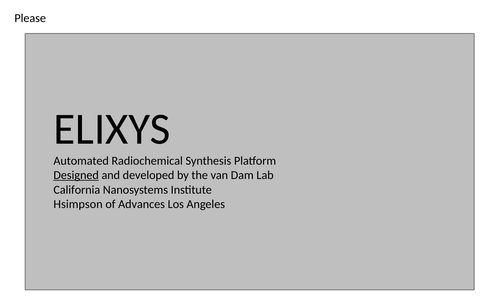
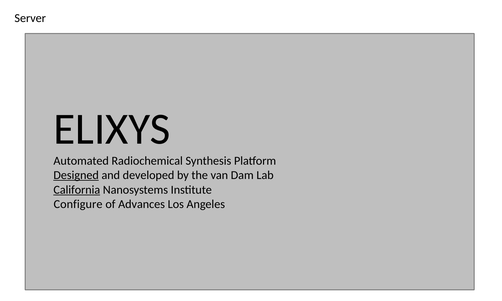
Please: Please -> Server
California underline: none -> present
Hsimpson: Hsimpson -> Configure
